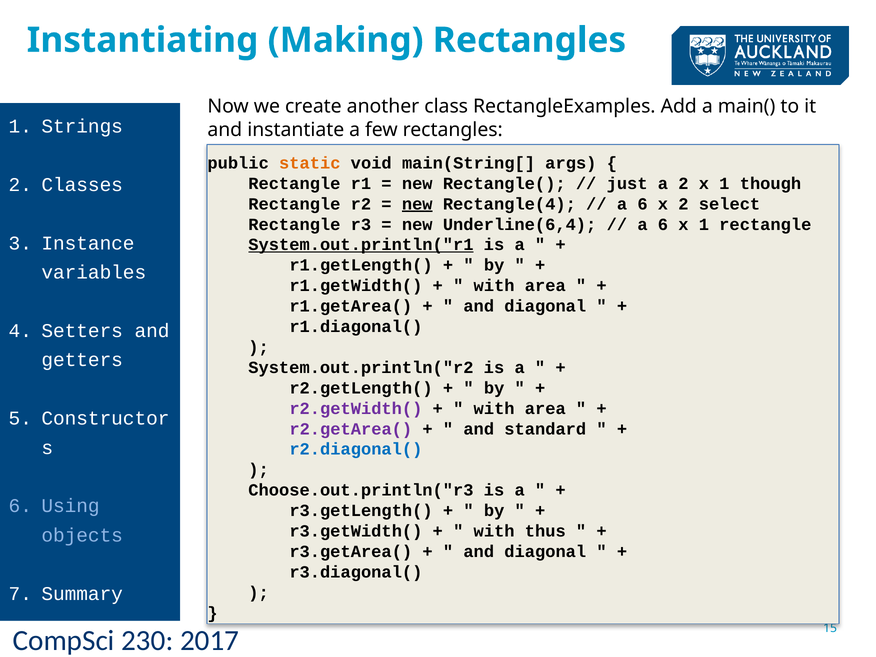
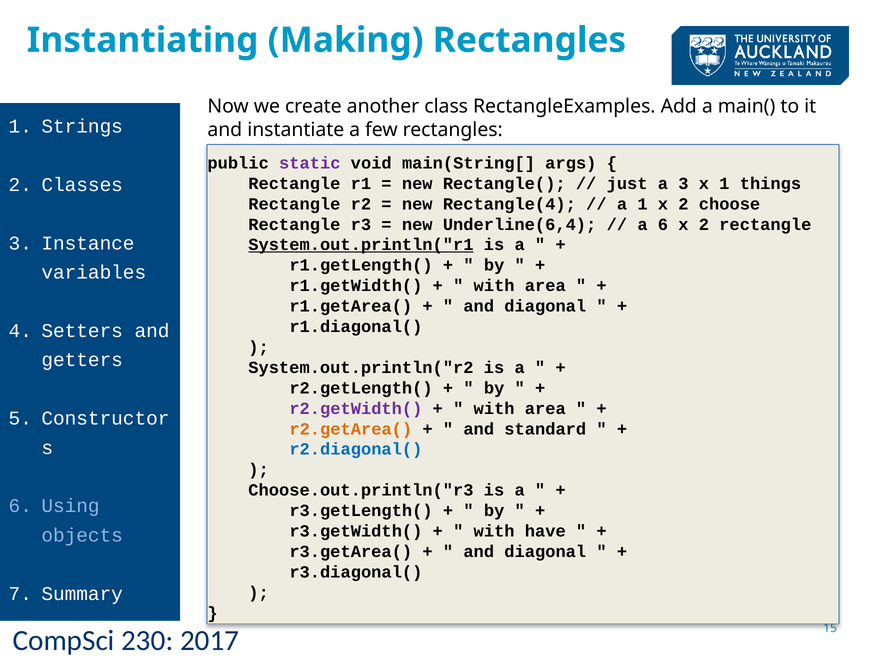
static colour: orange -> purple
a 2: 2 -> 3
though: though -> things
new at (417, 204) underline: present -> none
6 at (643, 204): 6 -> 1
select: select -> choose
6 x 1: 1 -> 2
r2.getArea( colour: purple -> orange
thus: thus -> have
